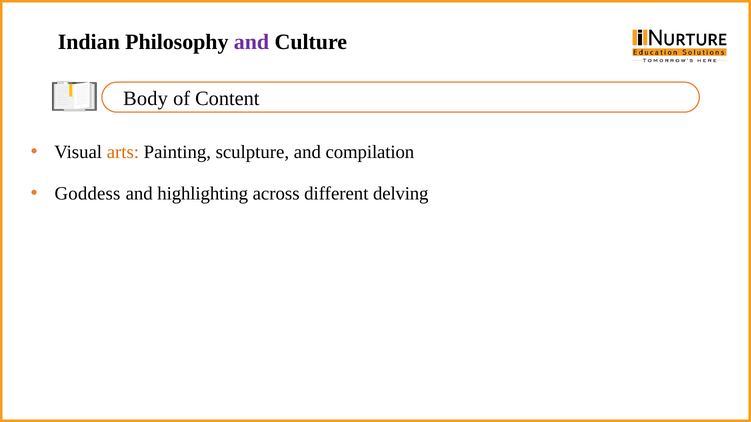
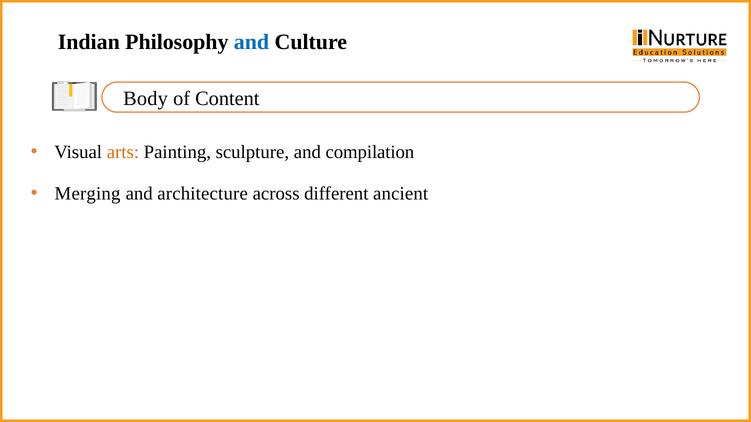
and at (252, 42) colour: purple -> blue
Goddess: Goddess -> Merging
highlighting: highlighting -> architecture
delving: delving -> ancient
